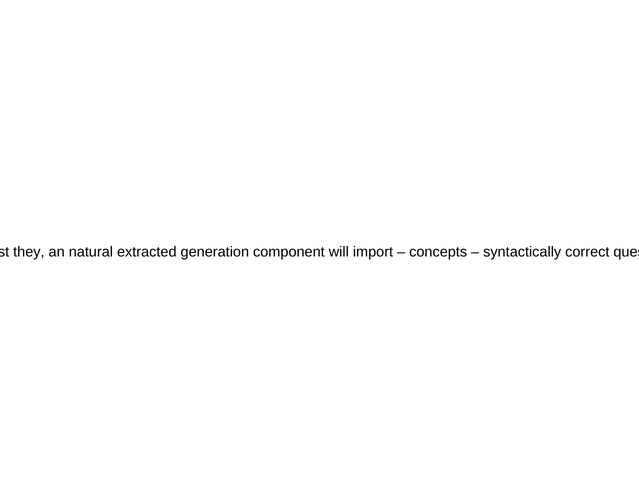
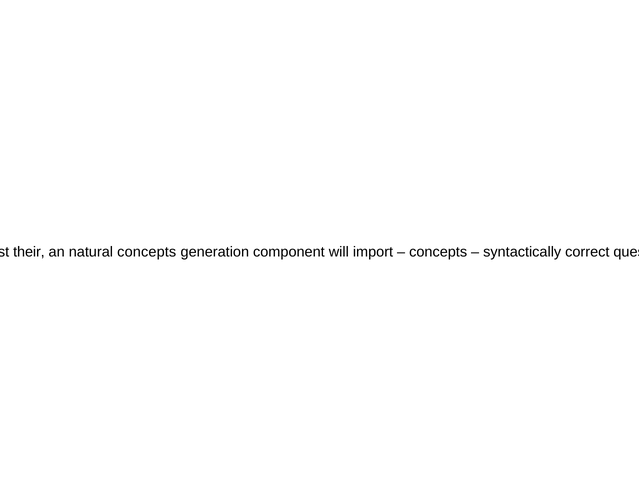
they: they -> their
natural extracted: extracted -> concepts
